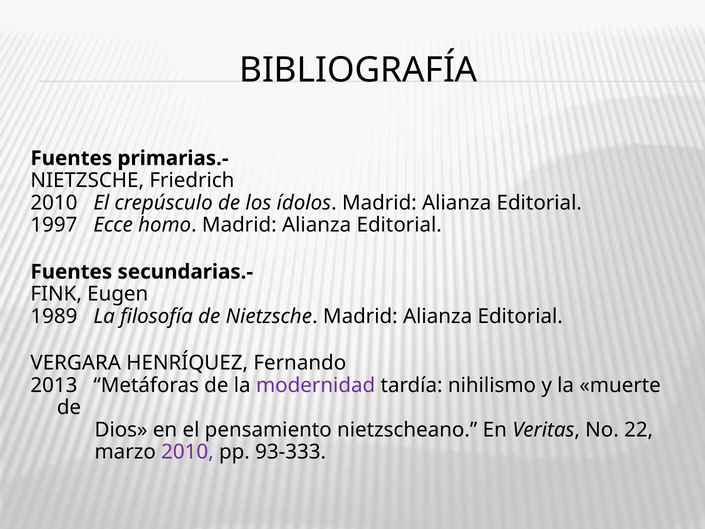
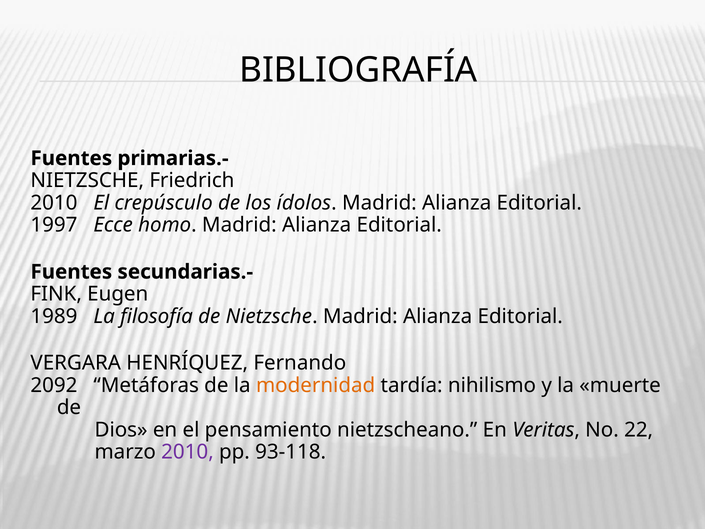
2013: 2013 -> 2092
modernidad colour: purple -> orange
93-333: 93-333 -> 93-118
